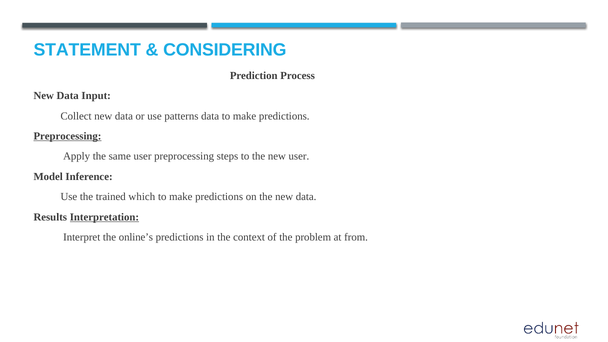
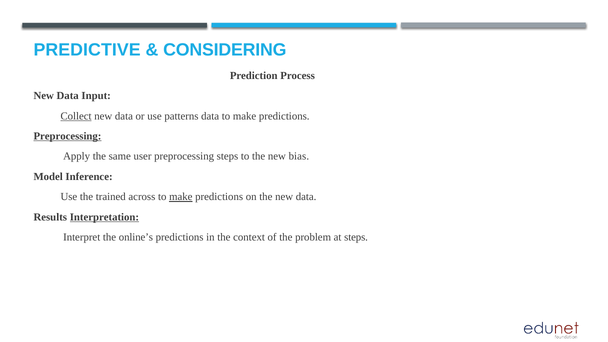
STATEMENT: STATEMENT -> PREDICTIVE
Collect underline: none -> present
new user: user -> bias
which: which -> across
make at (181, 197) underline: none -> present
at from: from -> steps
